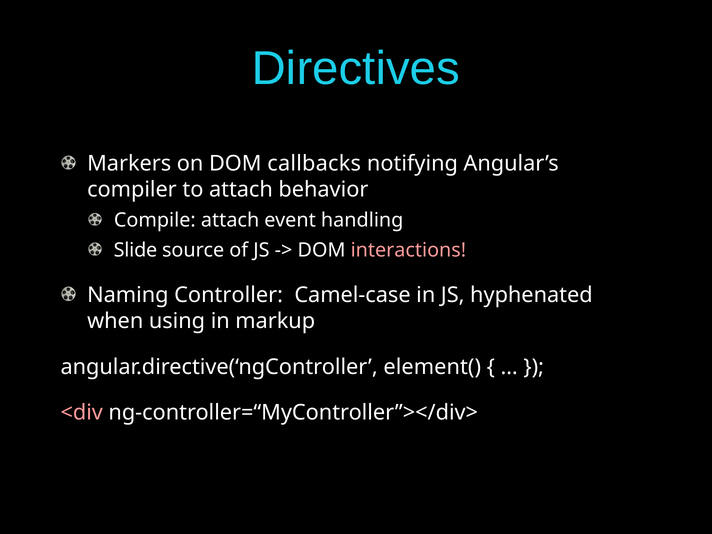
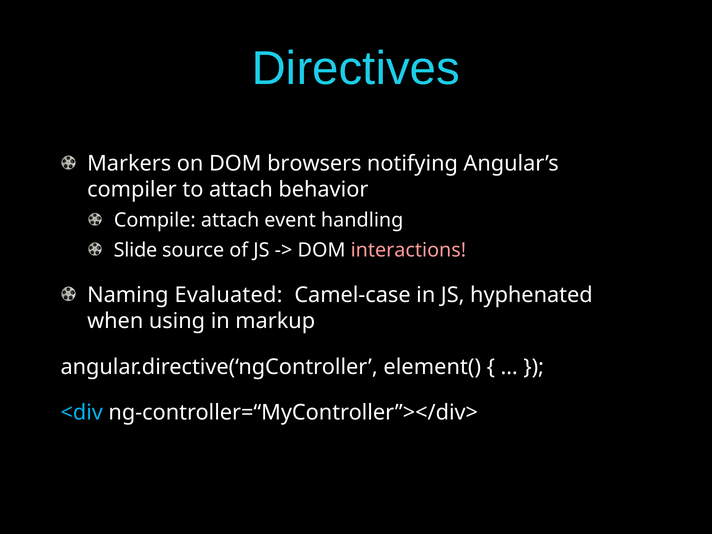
callbacks: callbacks -> browsers
Controller: Controller -> Evaluated
<div colour: pink -> light blue
